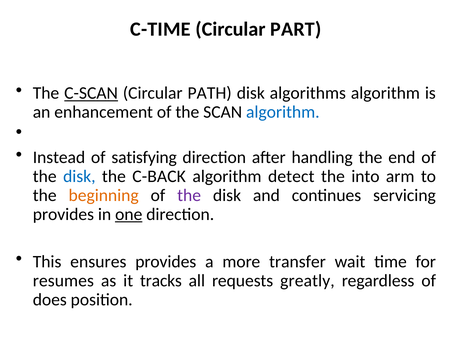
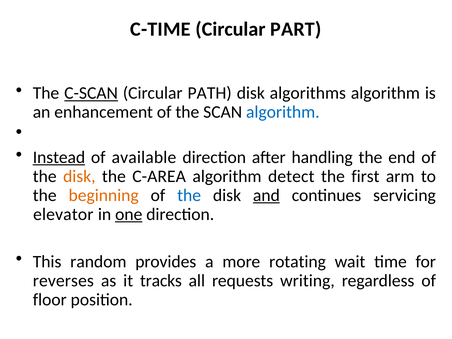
Instead underline: none -> present
satisfying: satisfying -> available
disk at (79, 176) colour: blue -> orange
C-BACK: C-BACK -> C-AREA
into: into -> first
the at (189, 195) colour: purple -> blue
and underline: none -> present
provides at (63, 214): provides -> elevator
ensures: ensures -> random
transfer: transfer -> rotating
resumes: resumes -> reverses
greatly: greatly -> writing
does: does -> floor
